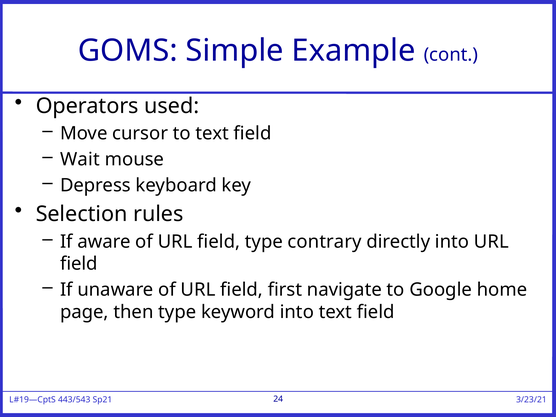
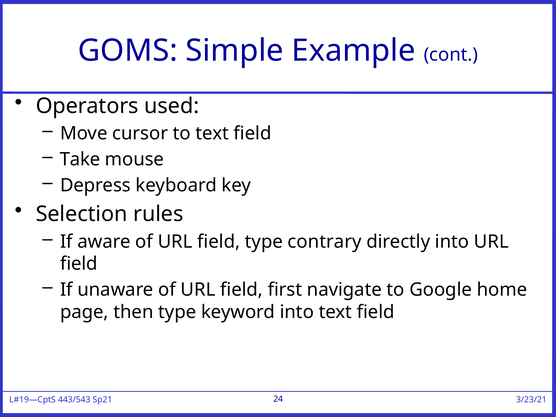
Wait: Wait -> Take
